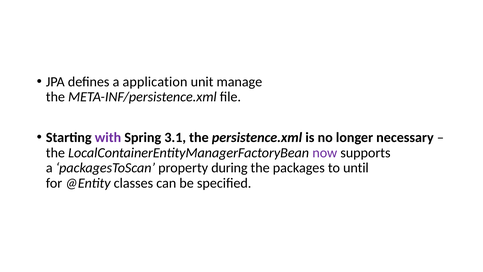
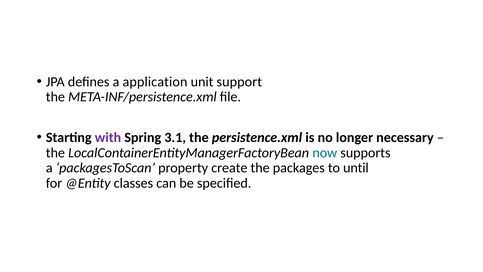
manage: manage -> support
now colour: purple -> blue
during: during -> create
